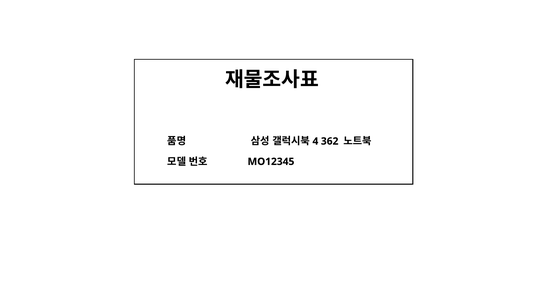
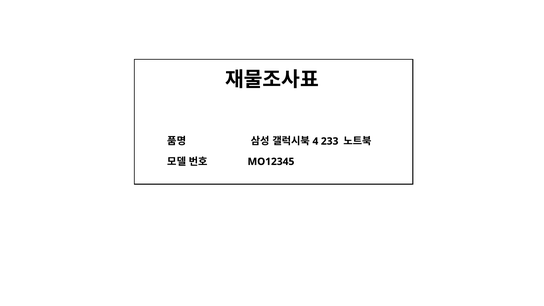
362: 362 -> 233
